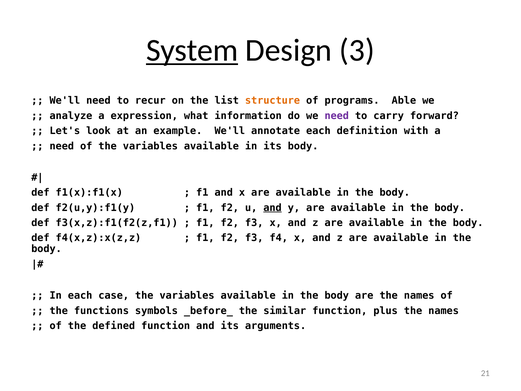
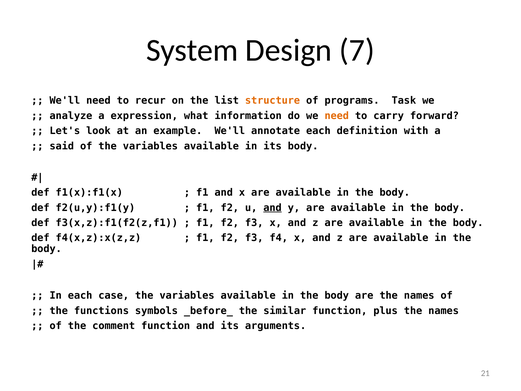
System underline: present -> none
3: 3 -> 7
Able: Able -> Task
need at (337, 116) colour: purple -> orange
need at (62, 146): need -> said
defined: defined -> comment
